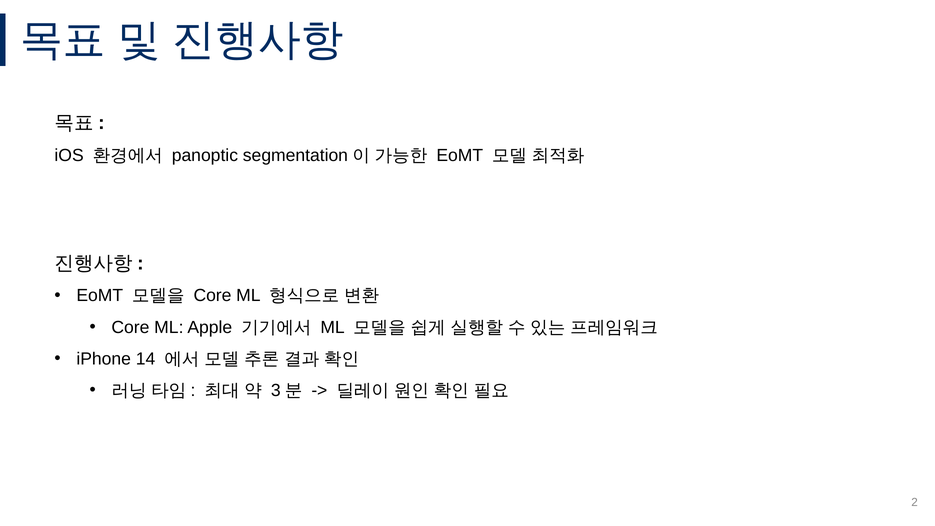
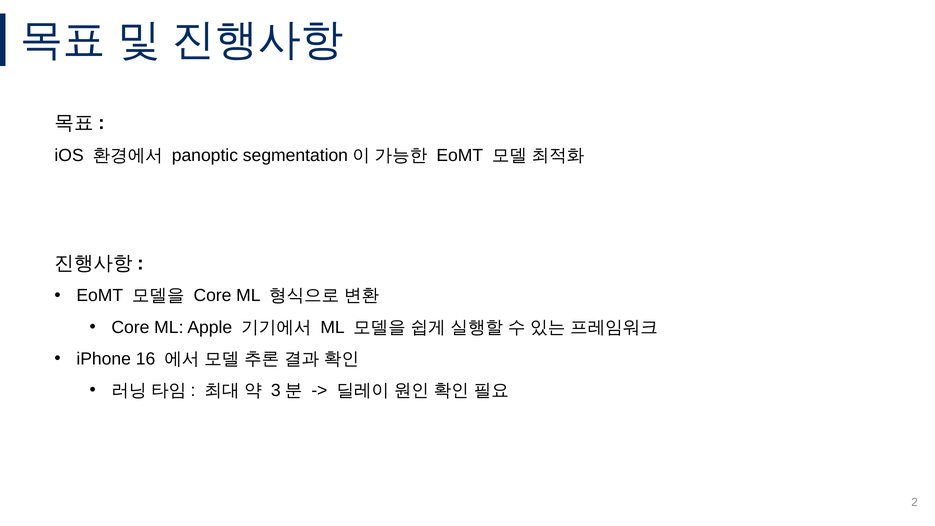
14: 14 -> 16
